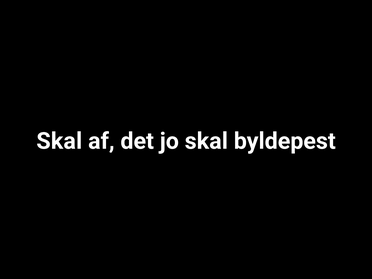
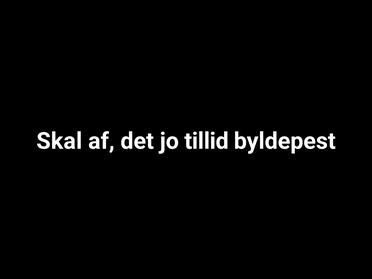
jo skal: skal -> tillid
